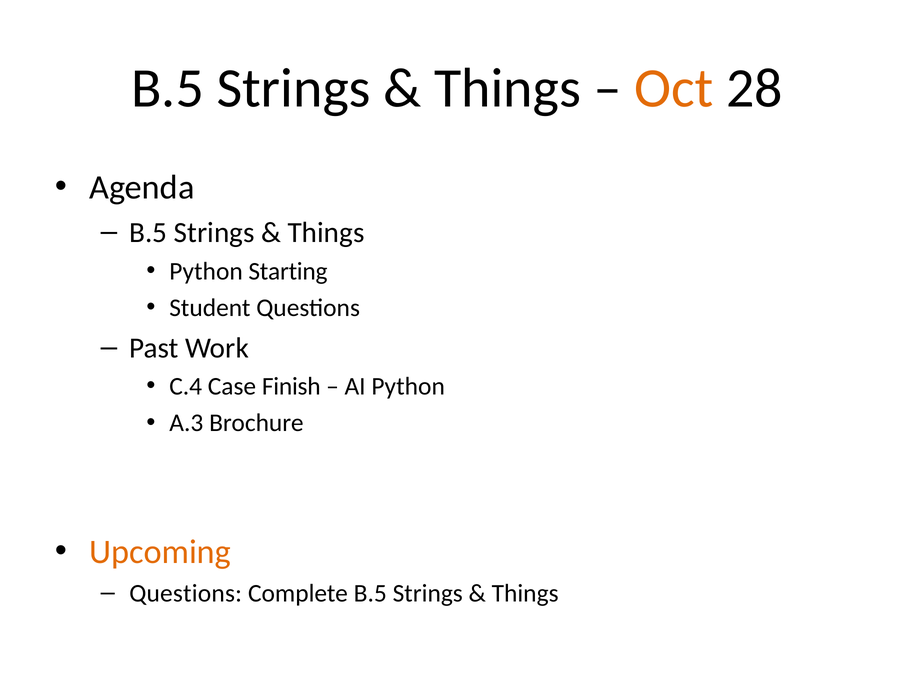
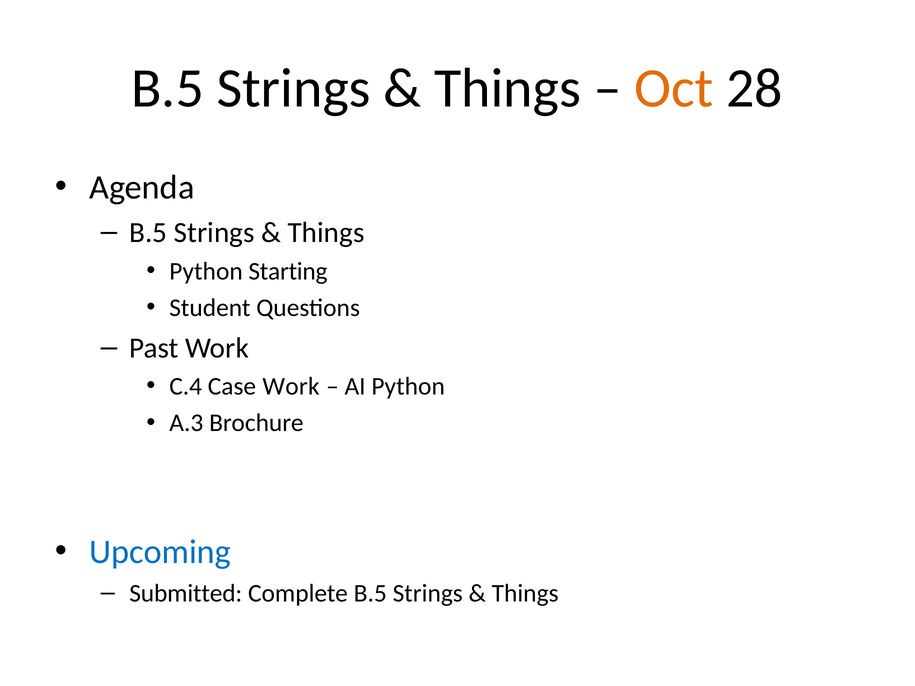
Case Finish: Finish -> Work
Upcoming colour: orange -> blue
Questions at (186, 594): Questions -> Submitted
